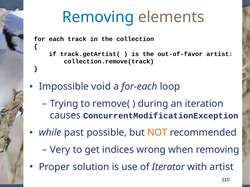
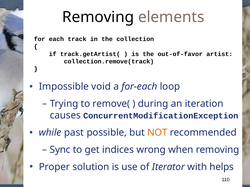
Removing at (98, 17) colour: blue -> black
Very: Very -> Sync
with artist: artist -> helps
